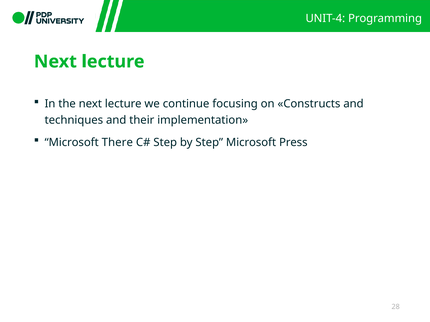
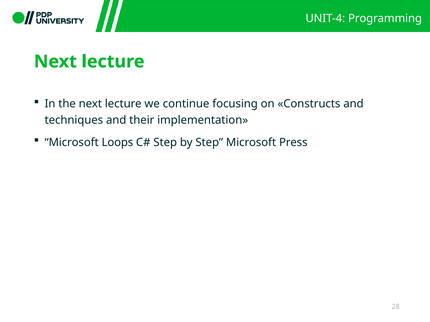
There: There -> Loops
